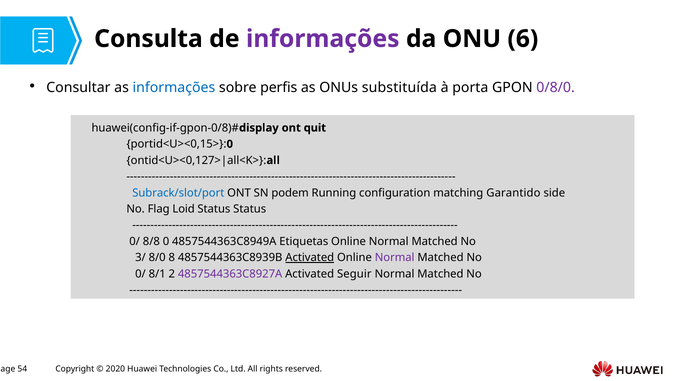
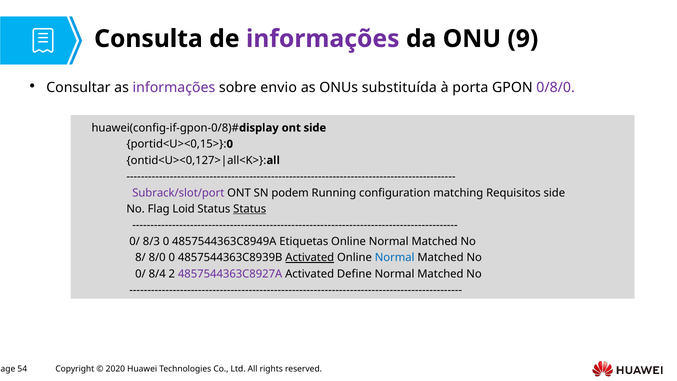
6: 6 -> 9
informações at (174, 87) colour: blue -> purple
perfis: perfis -> envio
ont quit: quit -> side
Subrack/slot/port colour: blue -> purple
Garantido: Garantido -> Requisitos
Status at (250, 209) underline: none -> present
8/8: 8/8 -> 8/3
3/: 3/ -> 8/
8/0 8: 8 -> 0
Normal at (395, 258) colour: purple -> blue
8/1: 8/1 -> 8/4
Seguir: Seguir -> Define
